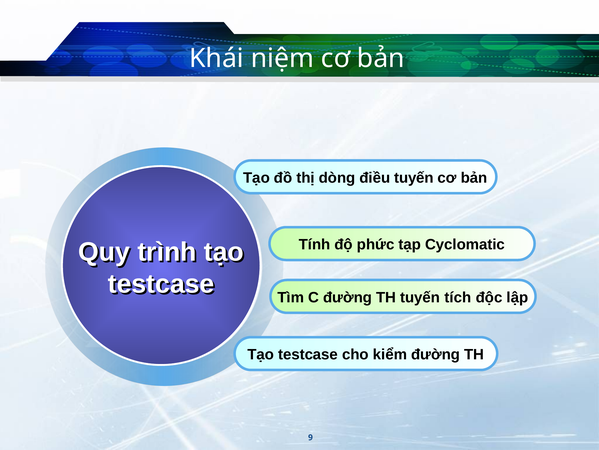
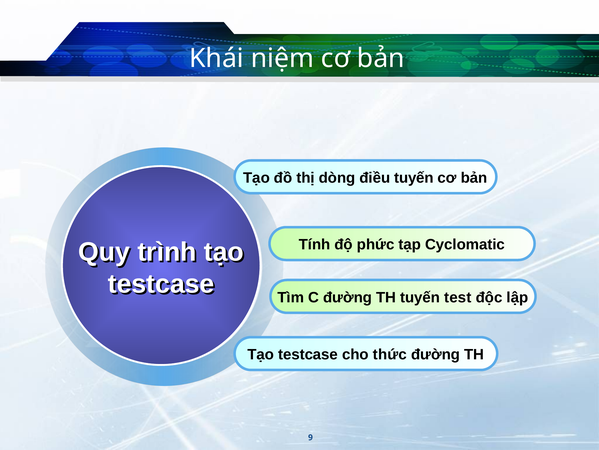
tích: tích -> test
kiểm: kiểm -> thức
